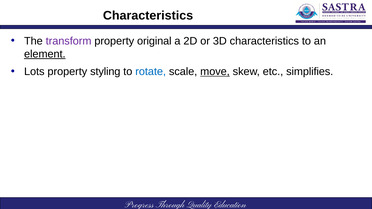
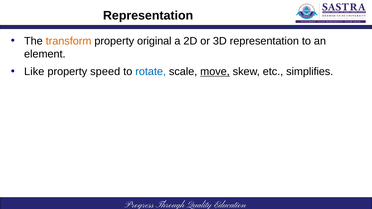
Characteristics at (148, 15): Characteristics -> Representation
transform colour: purple -> orange
3D characteristics: characteristics -> representation
element underline: present -> none
Lots: Lots -> Like
styling: styling -> speed
